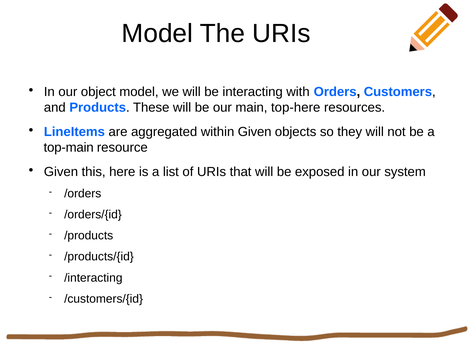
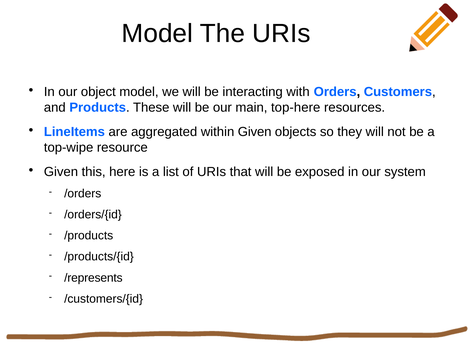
top-main: top-main -> top-wipe
/interacting: /interacting -> /represents
